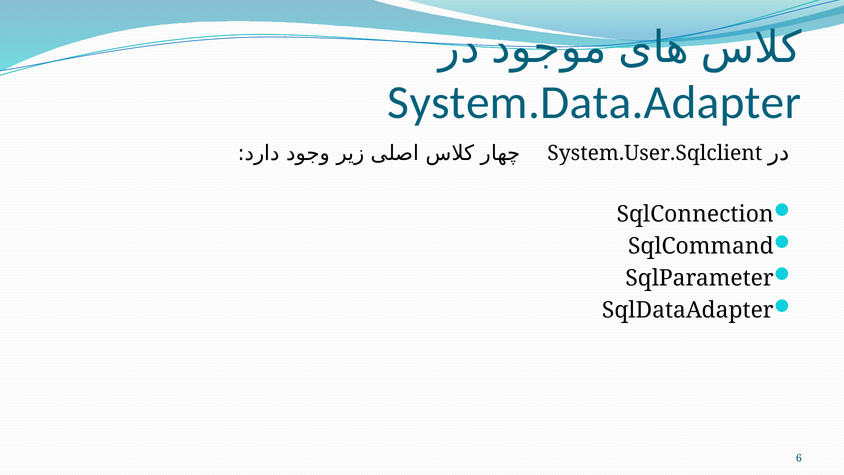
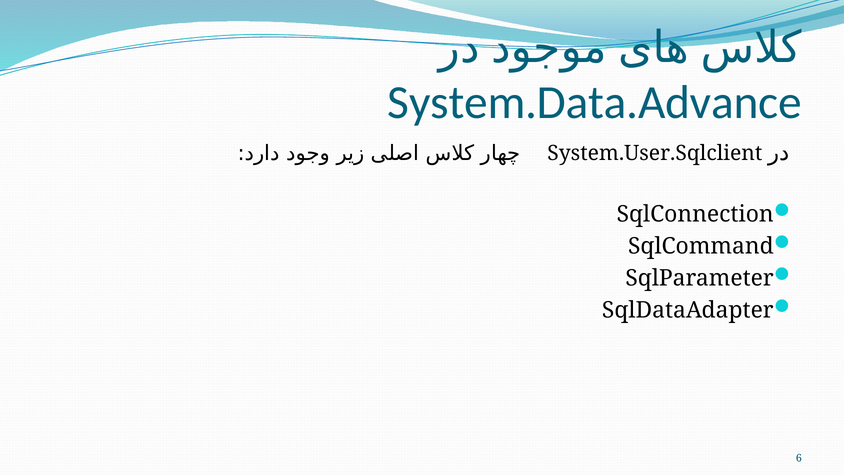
System.Data.Adapter: System.Data.Adapter -> System.Data.Advance
